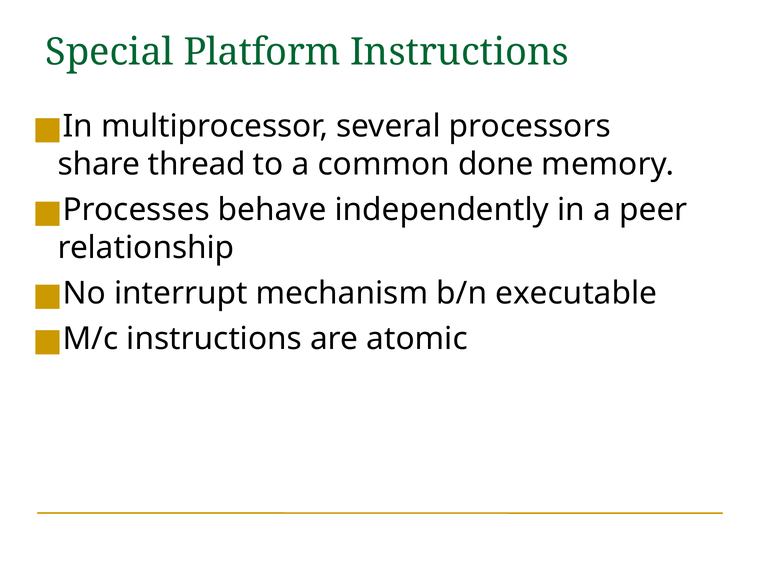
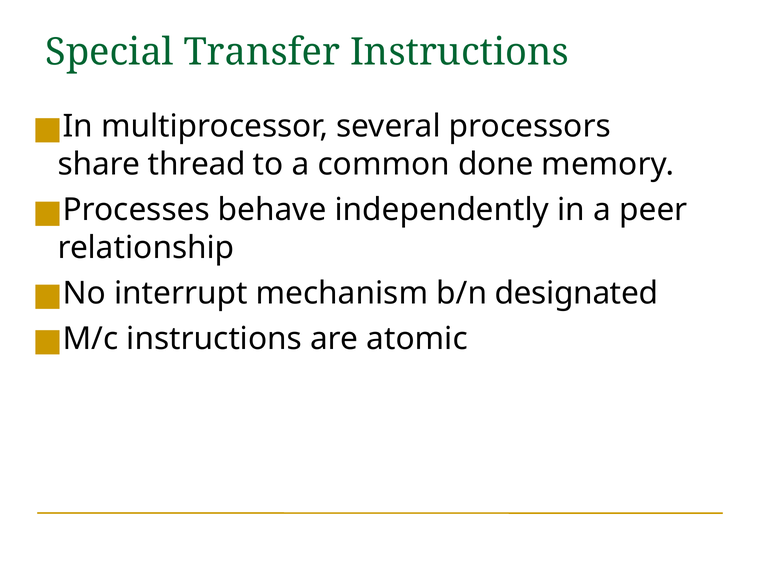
Platform: Platform -> Transfer
executable: executable -> designated
